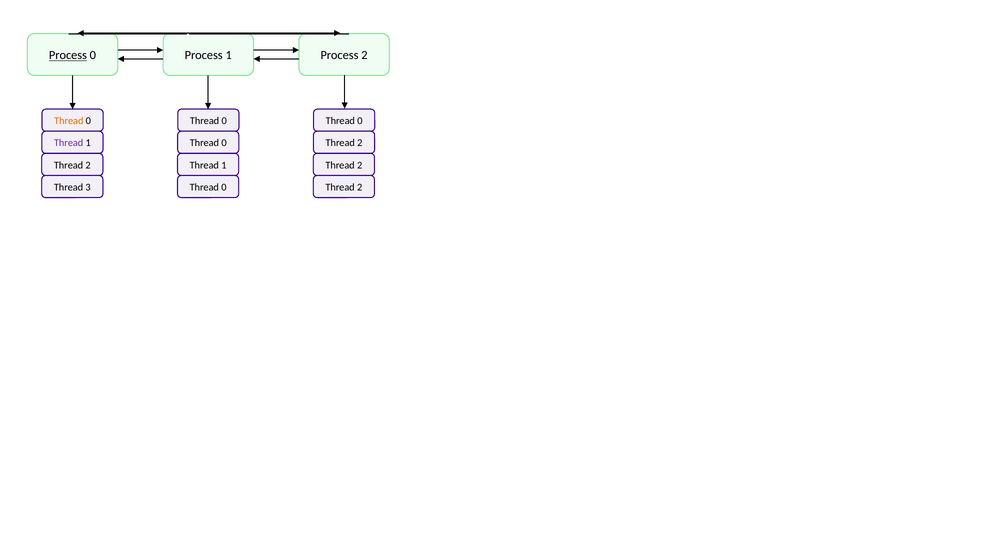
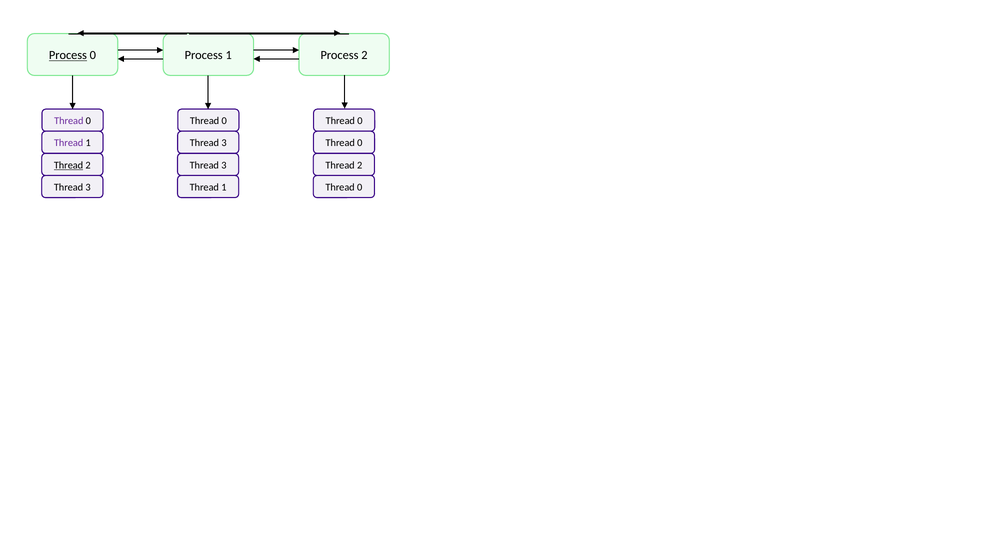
Thread at (69, 121) colour: orange -> purple
0 at (224, 143): 0 -> 3
2 at (360, 143): 2 -> 0
Thread at (69, 165) underline: none -> present
1 at (224, 165): 1 -> 3
0 at (224, 187): 0 -> 1
2 at (360, 187): 2 -> 0
